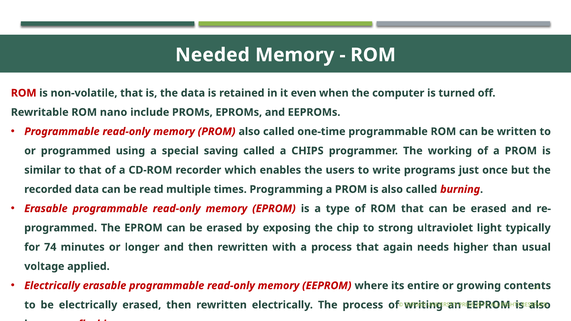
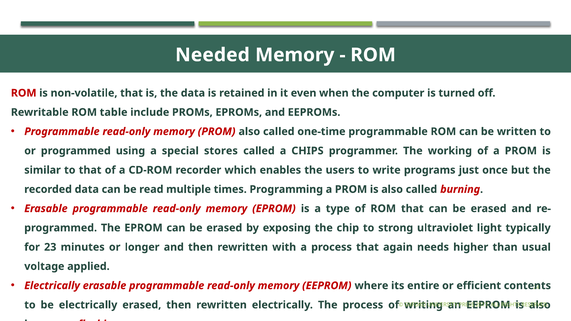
nano: nano -> table
saving: saving -> stores
74: 74 -> 23
growing: growing -> efficient
